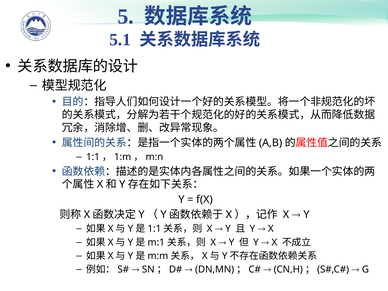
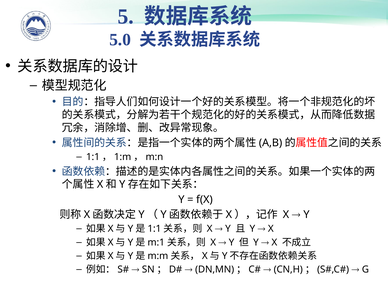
5.1: 5.1 -> 5.0
